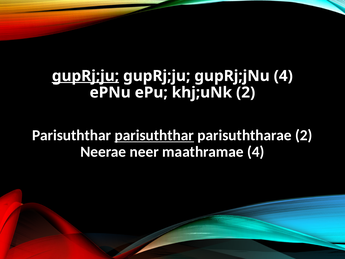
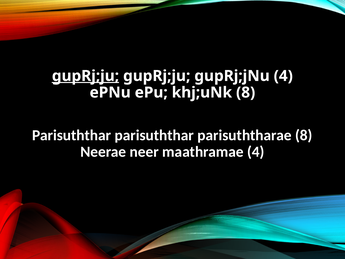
khj;uNk 2: 2 -> 8
parisuththar at (154, 135) underline: present -> none
parisuththarae 2: 2 -> 8
